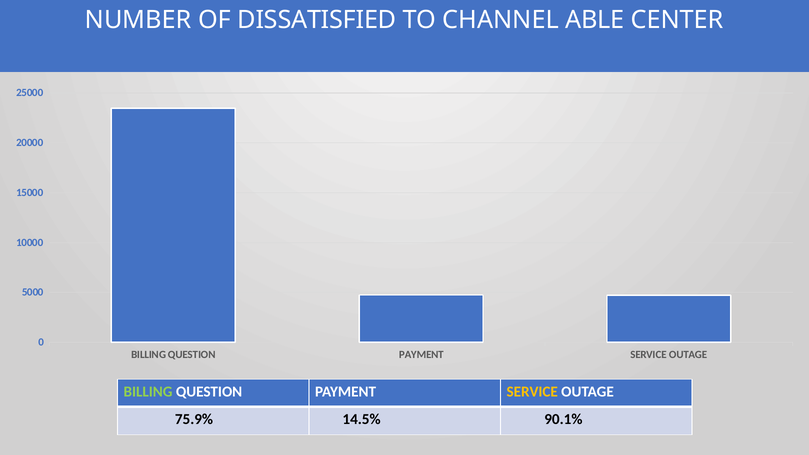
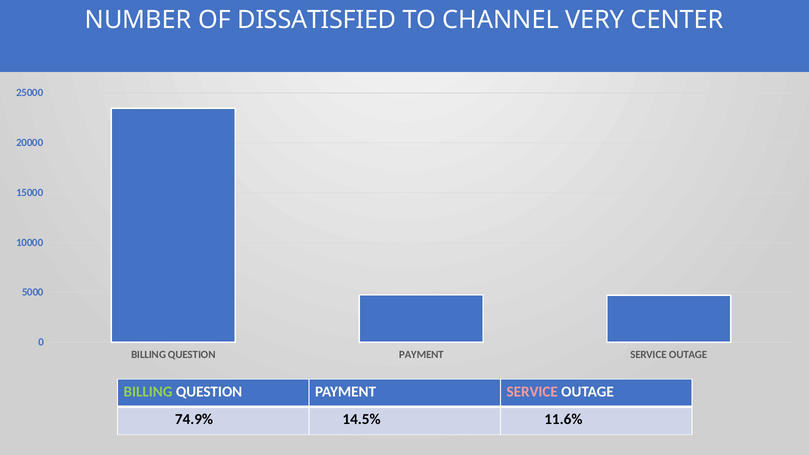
ABLE: ABLE -> VERY
SERVICE at (532, 392) colour: yellow -> pink
75.9%: 75.9% -> 74.9%
90.1%: 90.1% -> 11.6%
